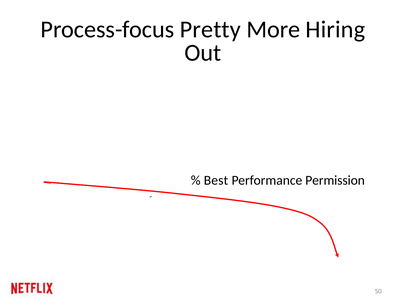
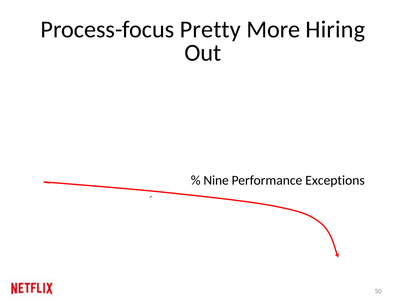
Best: Best -> Nine
Permission: Permission -> Exceptions
